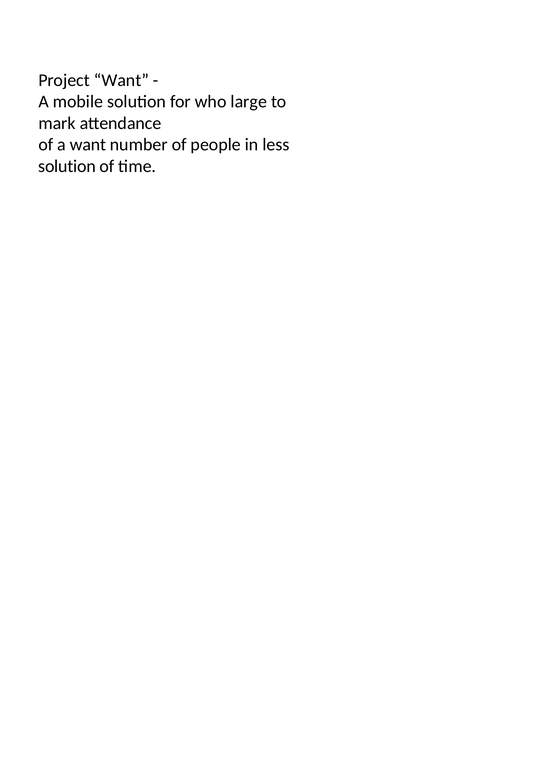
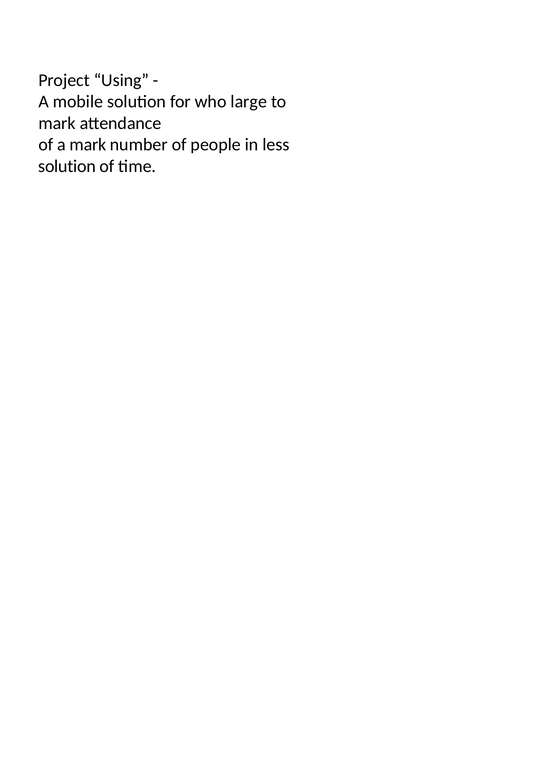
Project Want: Want -> Using
a want: want -> mark
